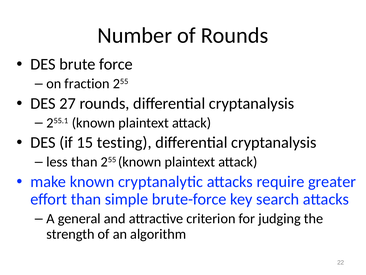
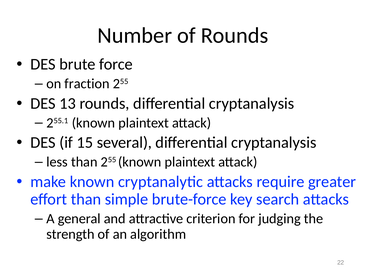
27: 27 -> 13
testing: testing -> several
